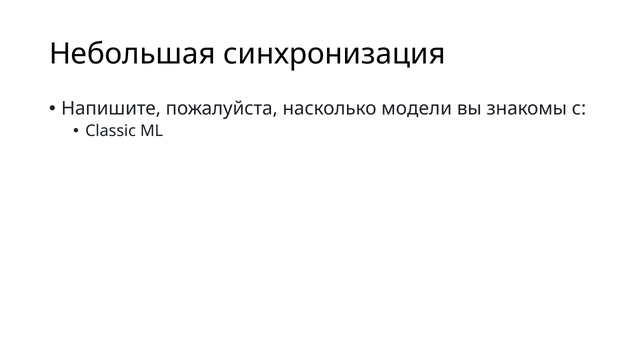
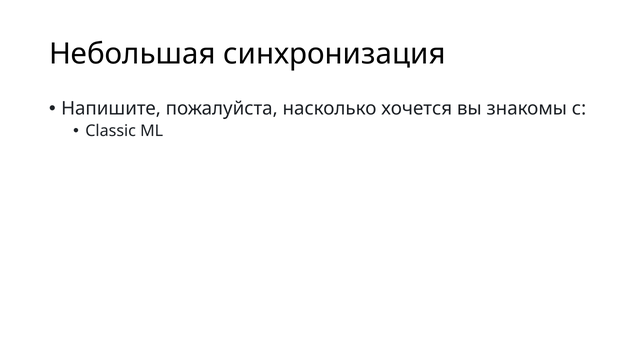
модели: модели -> хочется
